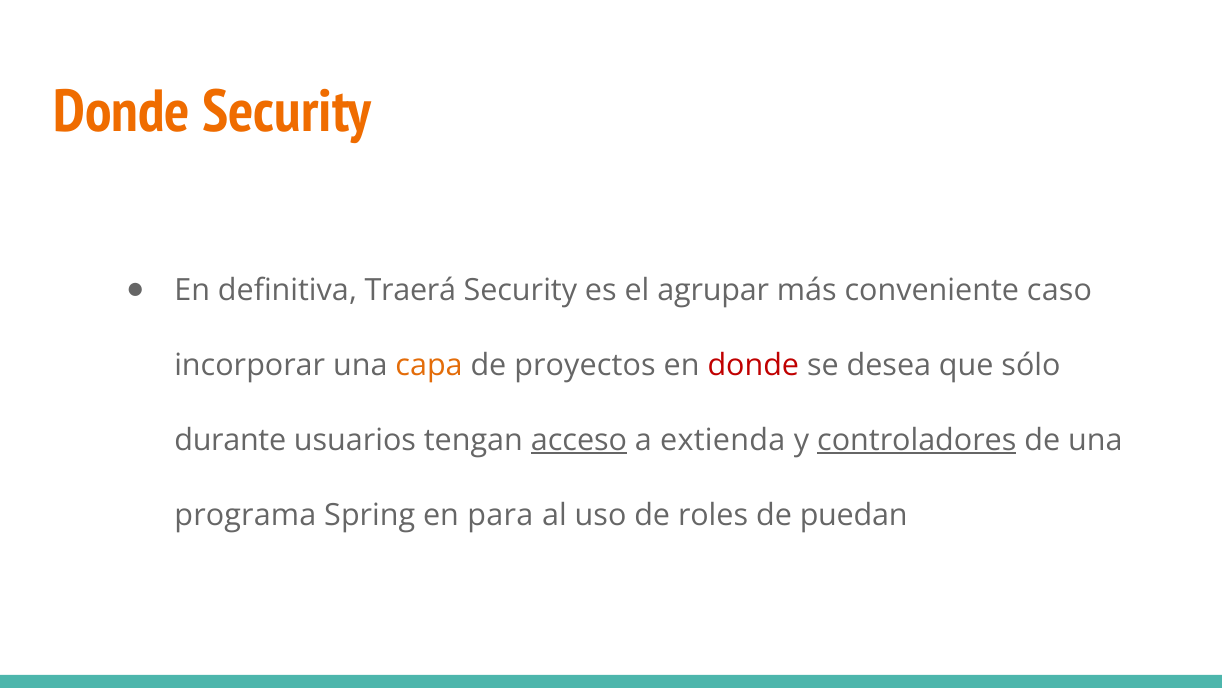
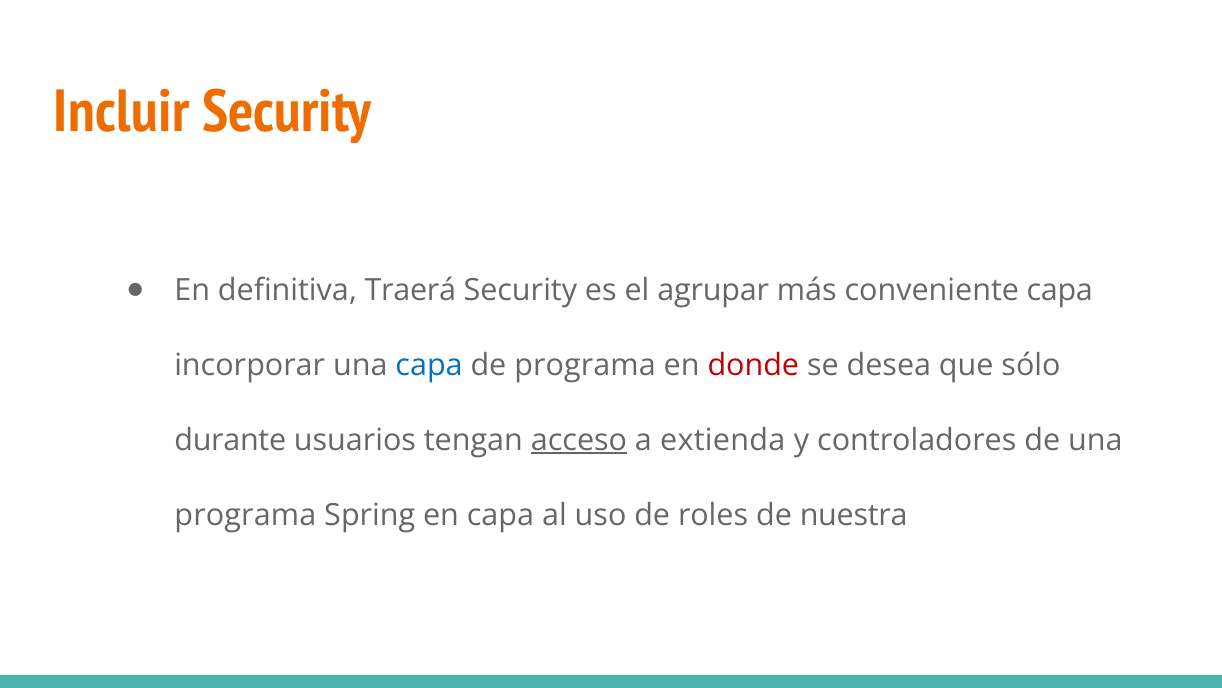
Donde at (122, 111): Donde -> Incluir
conveniente caso: caso -> capa
capa at (429, 365) colour: orange -> blue
de proyectos: proyectos -> programa
controladores underline: present -> none
en para: para -> capa
puedan: puedan -> nuestra
